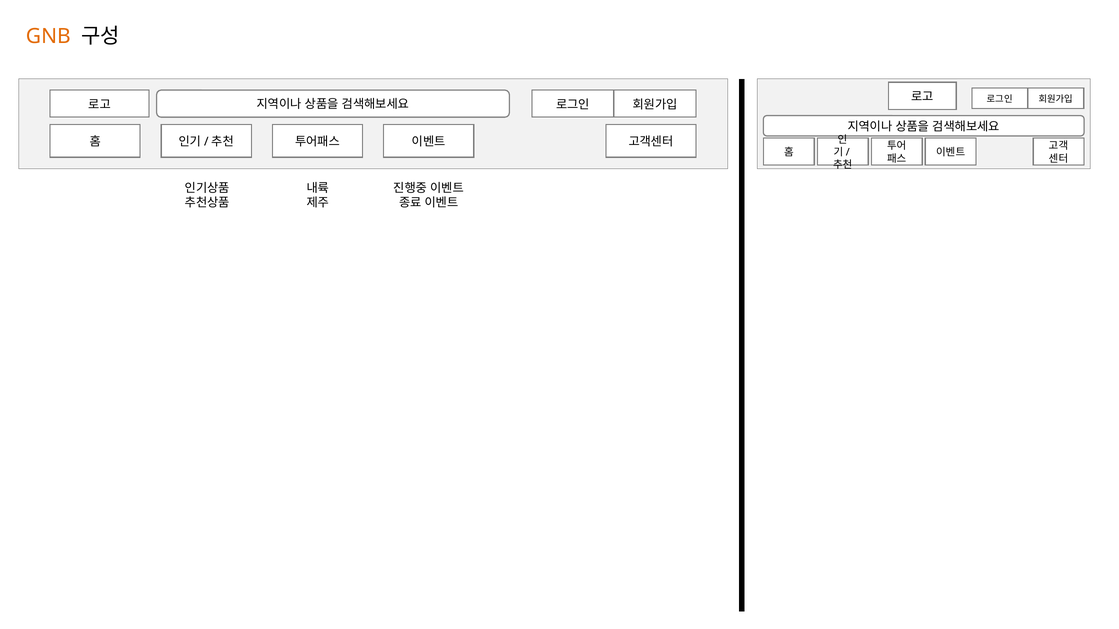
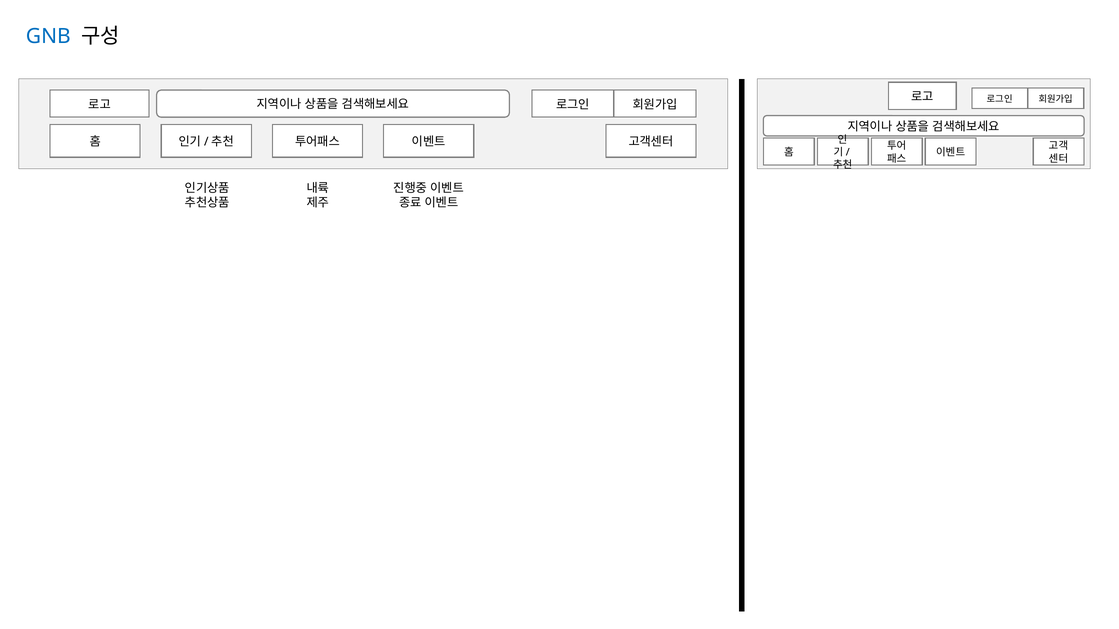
GNB colour: orange -> blue
